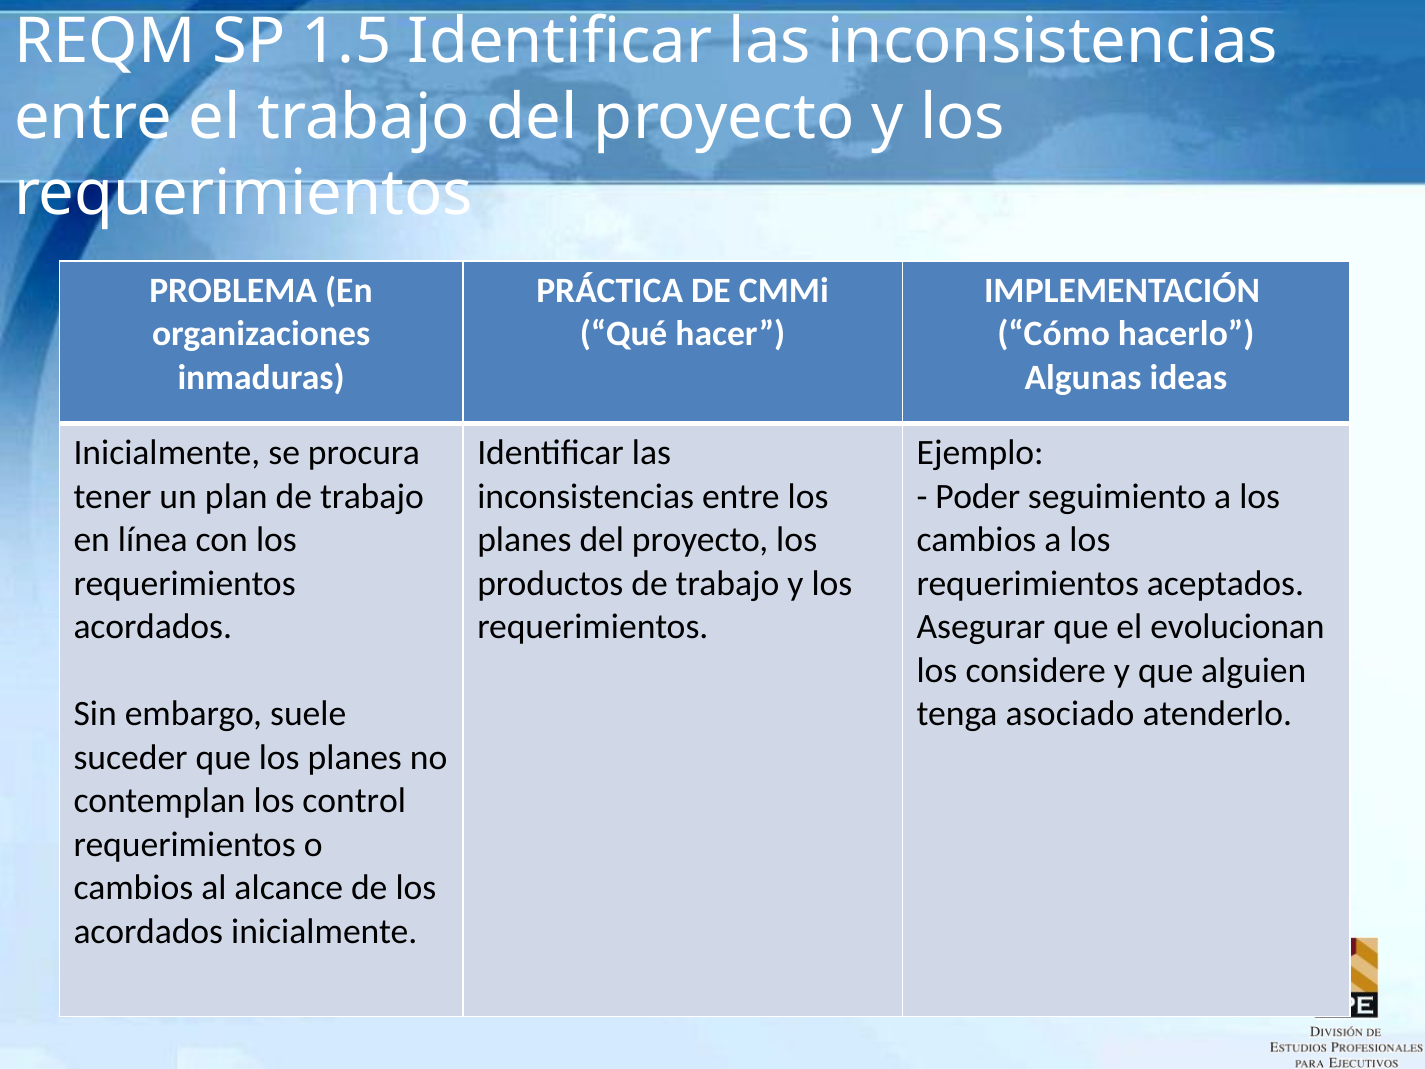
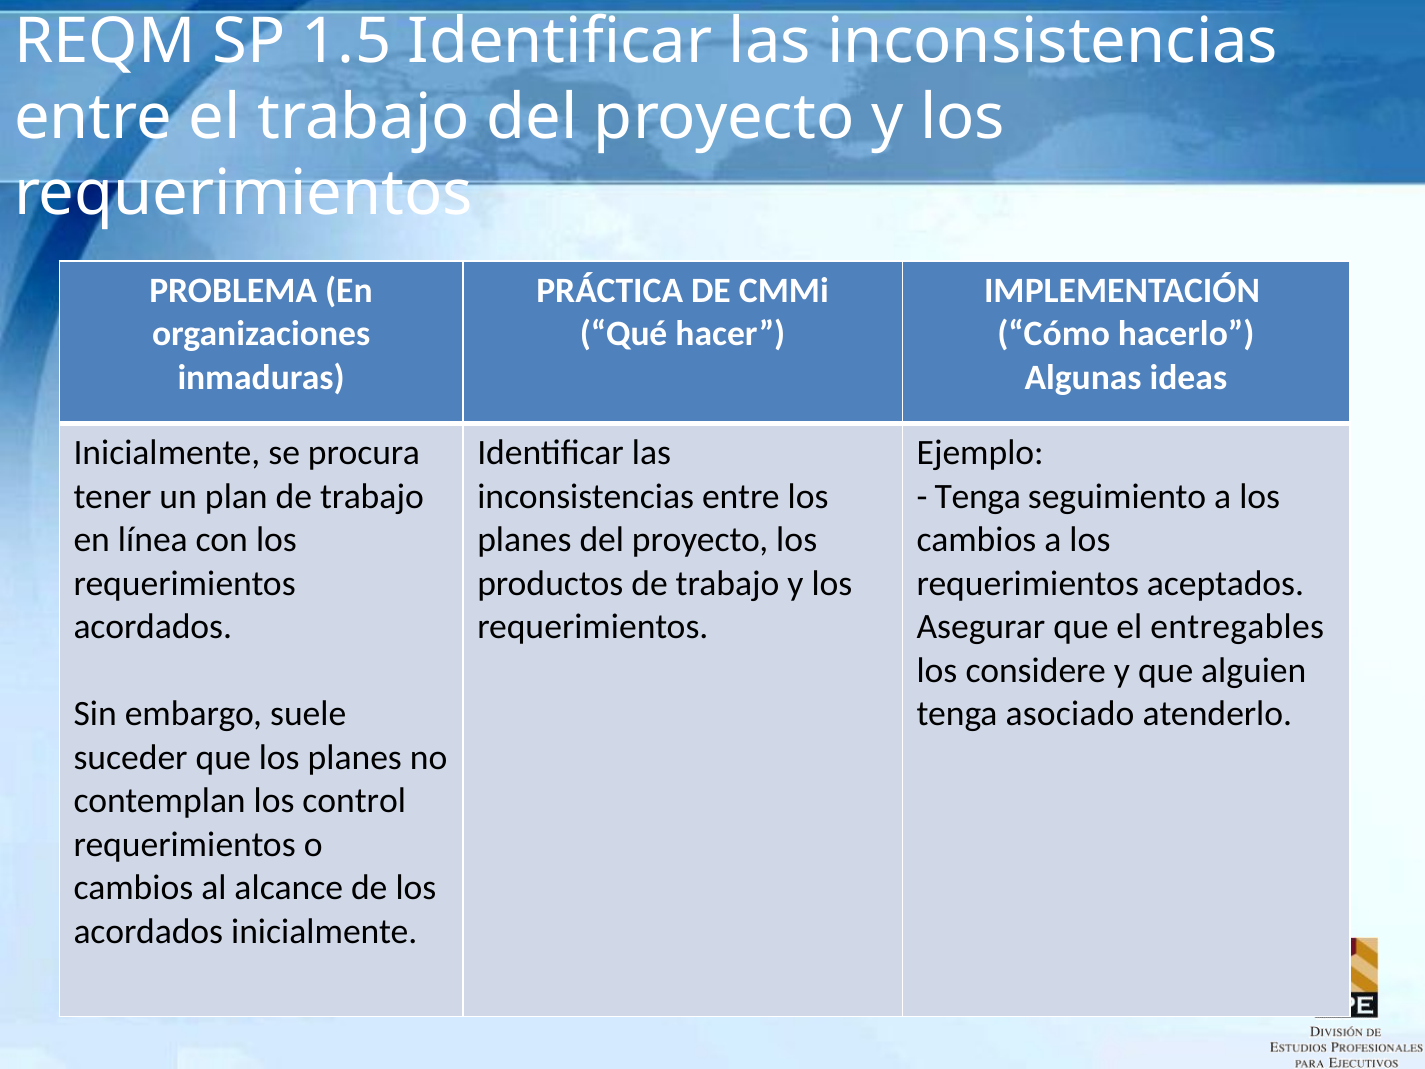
Poder at (978, 496): Poder -> Tenga
evolucionan: evolucionan -> entregables
